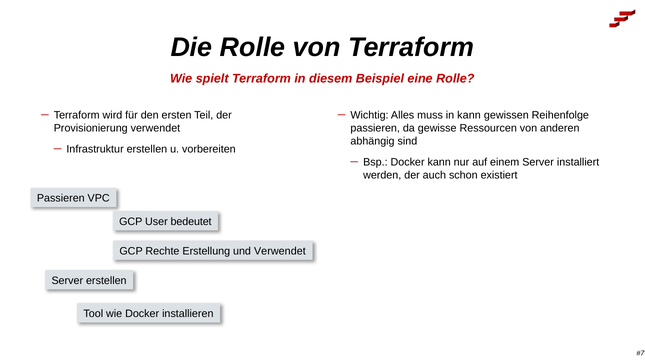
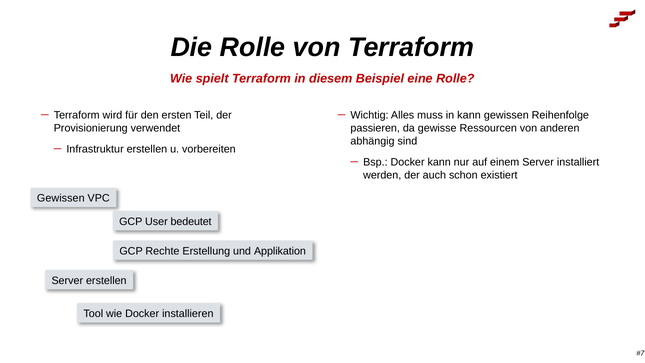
Passieren at (61, 198): Passieren -> Gewissen
und Verwendet: Verwendet -> Applikation
